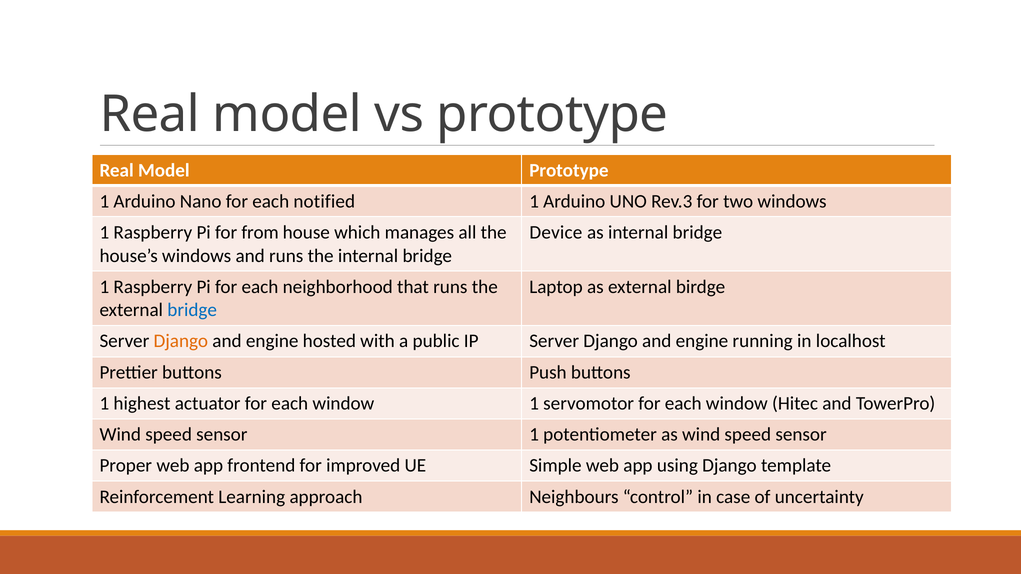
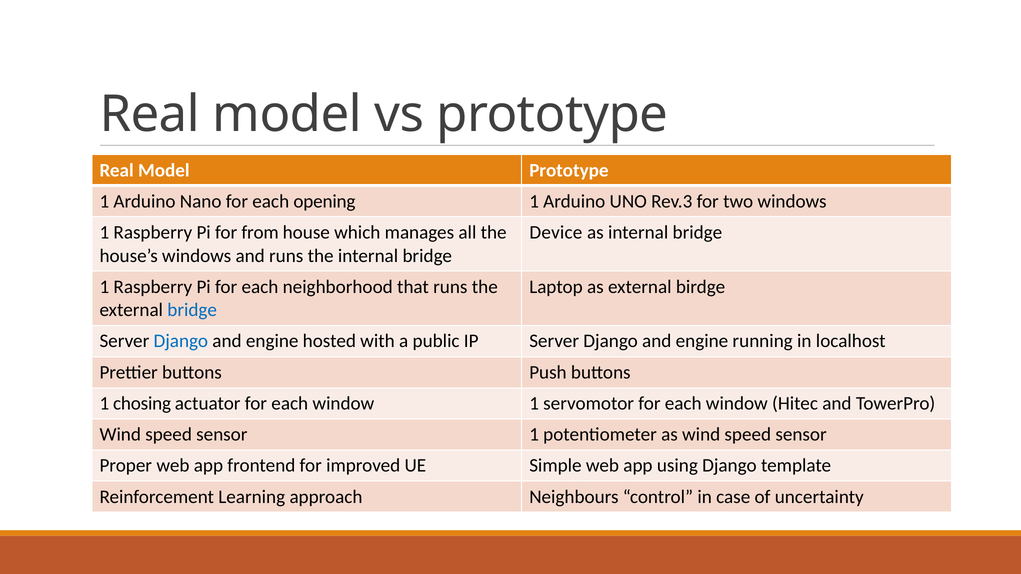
notified: notified -> opening
Django at (181, 341) colour: orange -> blue
highest: highest -> chosing
